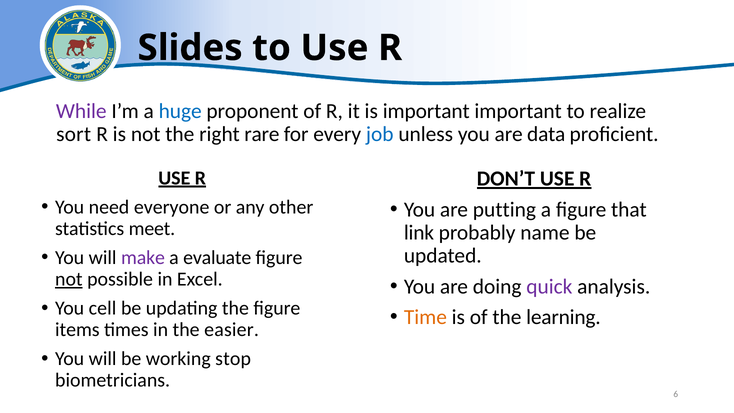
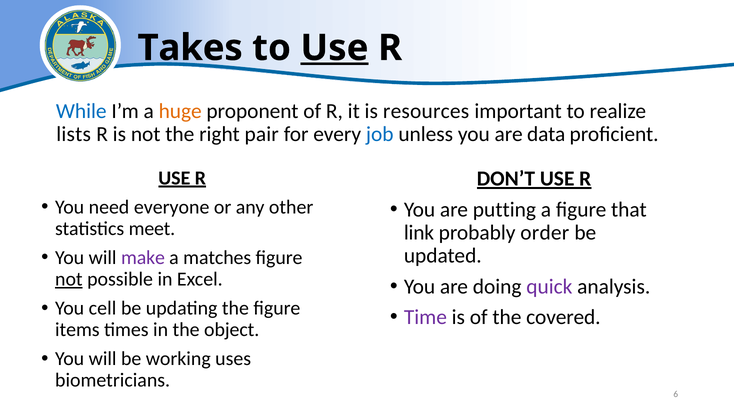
Slides: Slides -> Takes
Use at (334, 48) underline: none -> present
While colour: purple -> blue
huge colour: blue -> orange
is important: important -> resources
sort: sort -> lists
rare: rare -> pair
name: name -> order
evaluate: evaluate -> matches
Time colour: orange -> purple
learning: learning -> covered
easier: easier -> object
stop: stop -> uses
